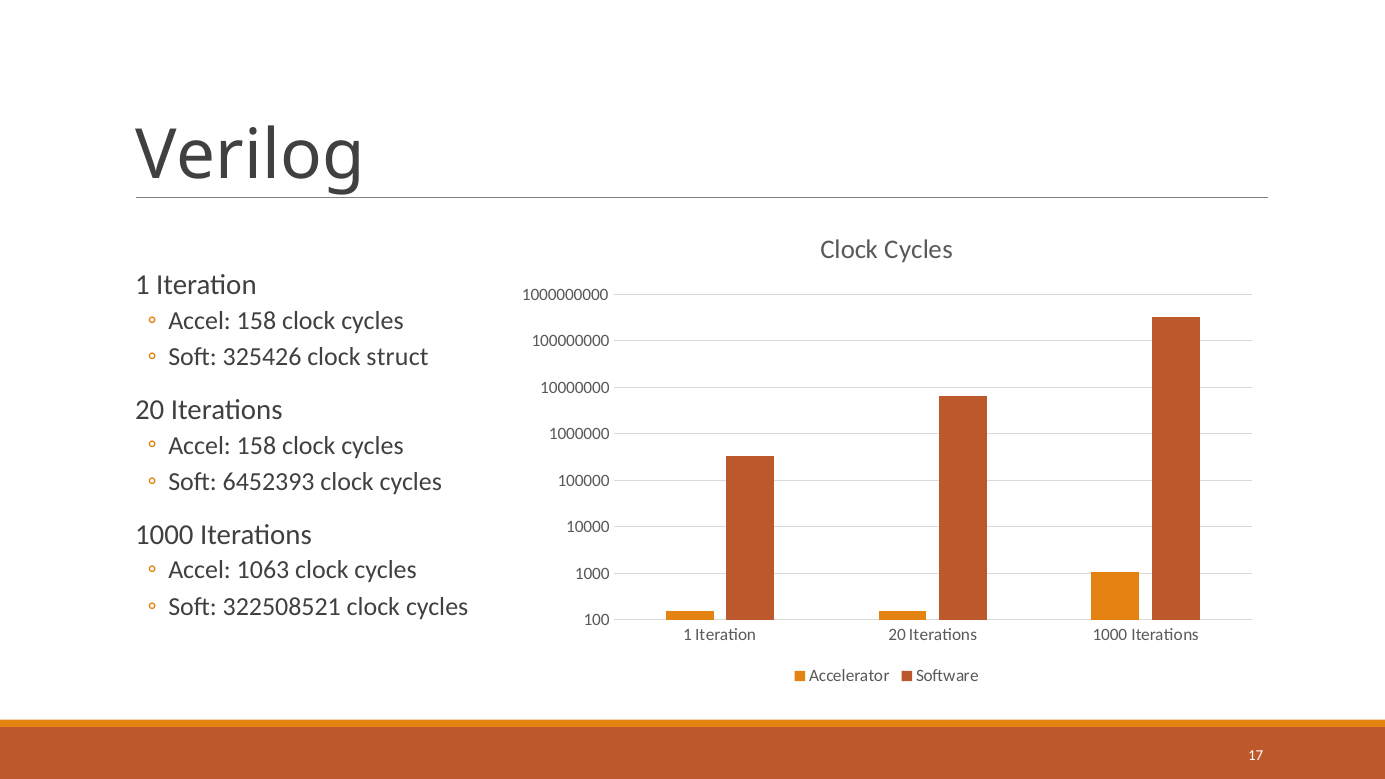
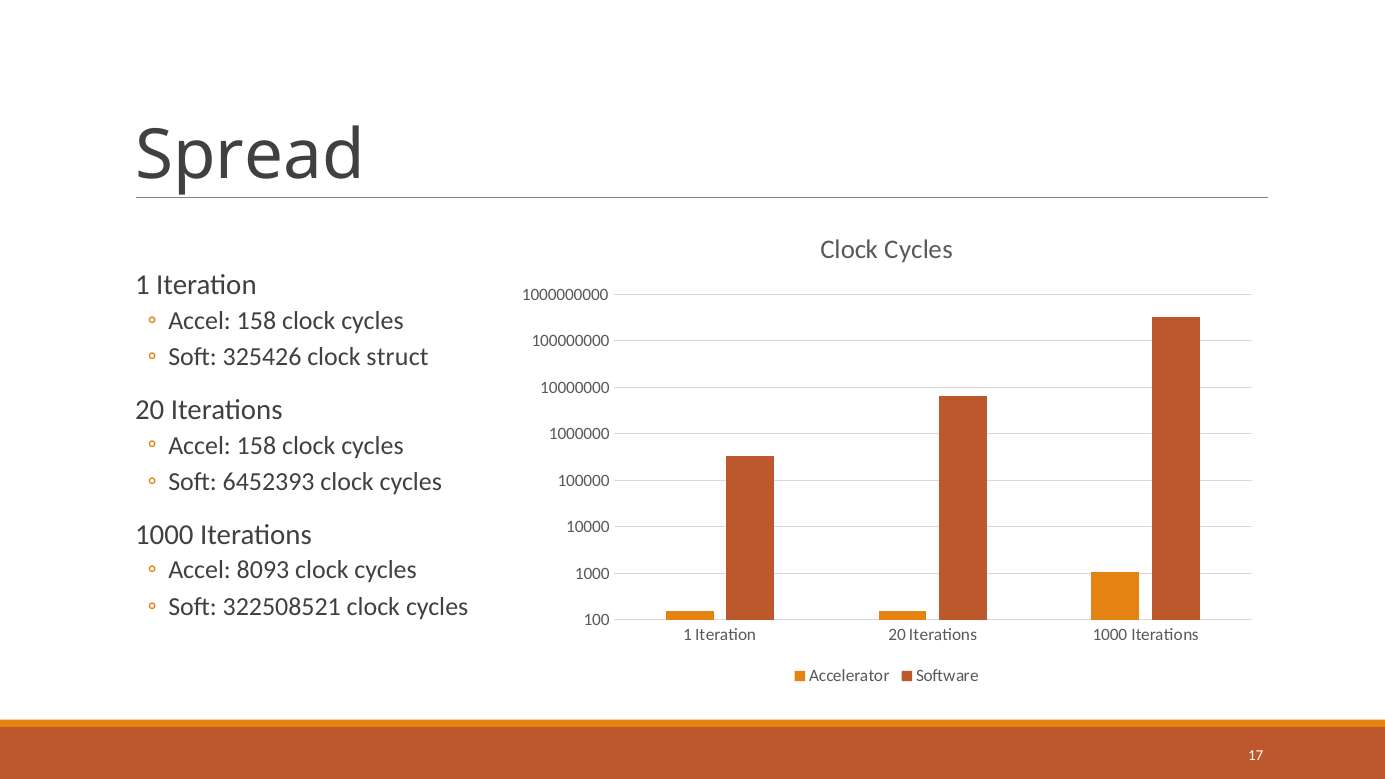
Verilog: Verilog -> Spread
1063: 1063 -> 8093
